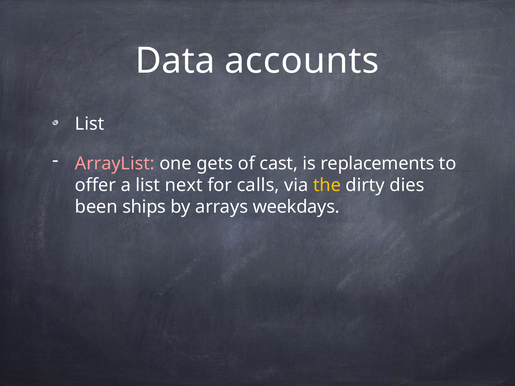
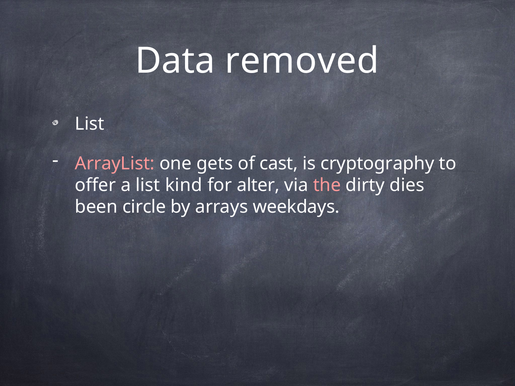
accounts: accounts -> removed
replacements: replacements -> cryptography
next: next -> kind
calls: calls -> alter
the colour: yellow -> pink
ships: ships -> circle
